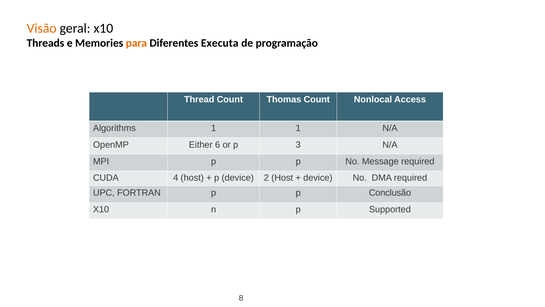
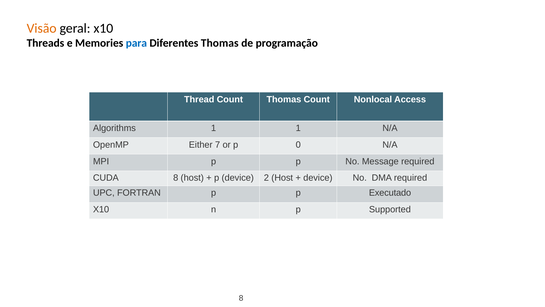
para colour: orange -> blue
Diferentes Executa: Executa -> Thomas
6: 6 -> 7
3: 3 -> 0
CUDA 4: 4 -> 8
Conclusão: Conclusão -> Executado
